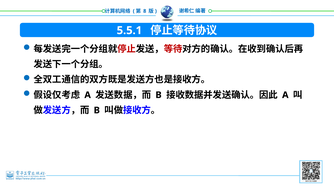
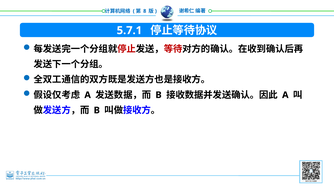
5.5.1: 5.5.1 -> 5.7.1
